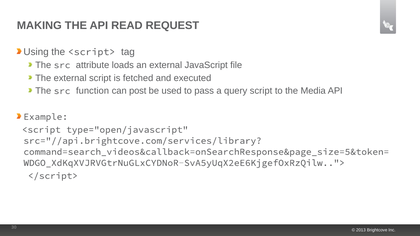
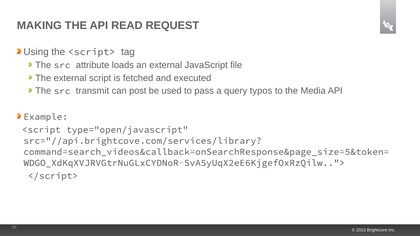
function: function -> transmit
query script: script -> typos
